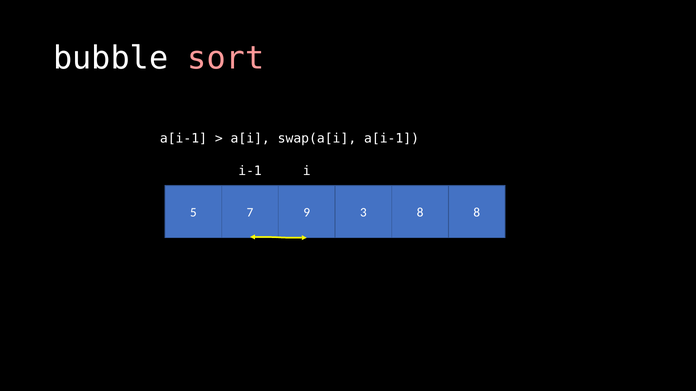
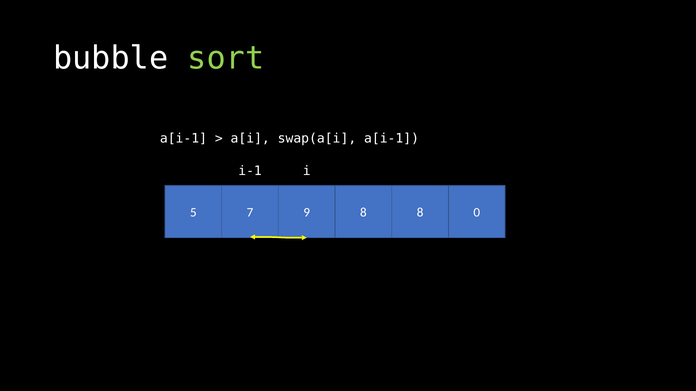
sort colour: pink -> light green
9 3: 3 -> 8
8 8: 8 -> 0
